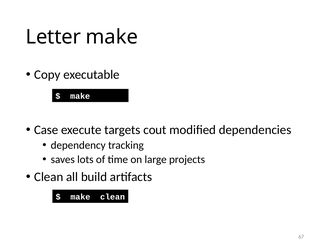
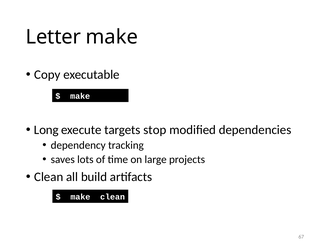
Case: Case -> Long
cout: cout -> stop
